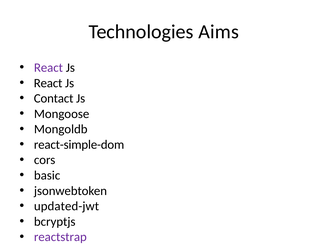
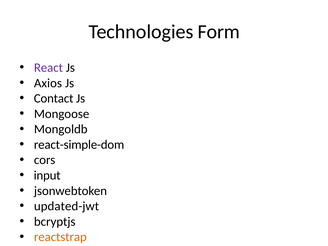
Aims: Aims -> Form
React at (48, 83): React -> Axios
basic: basic -> input
reactstrap colour: purple -> orange
